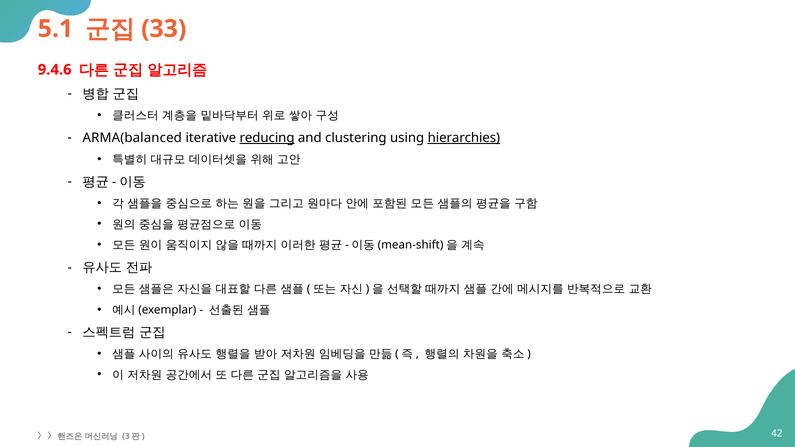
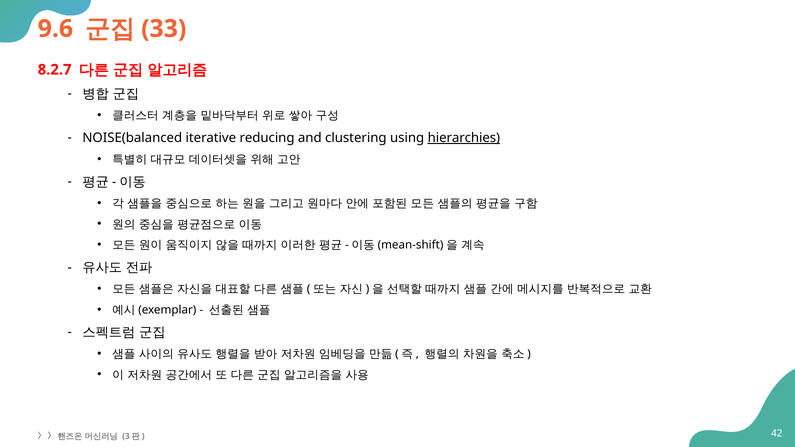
5.1: 5.1 -> 9.6
9.4.6: 9.4.6 -> 8.2.7
ARMA(balanced: ARMA(balanced -> NOISE(balanced
reducing underline: present -> none
